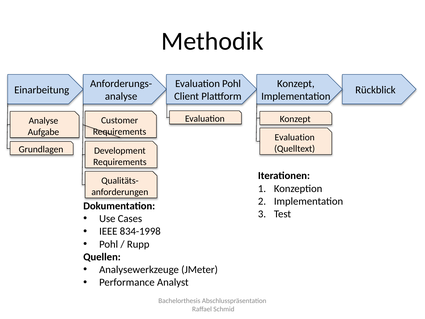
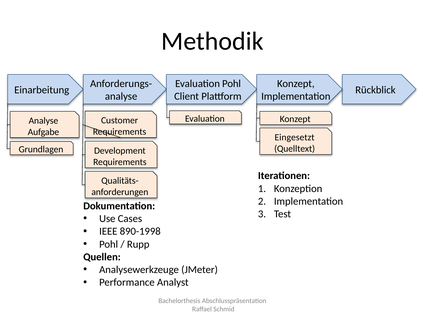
Evaluation at (295, 137): Evaluation -> Eingesetzt
834-1998: 834-1998 -> 890-1998
